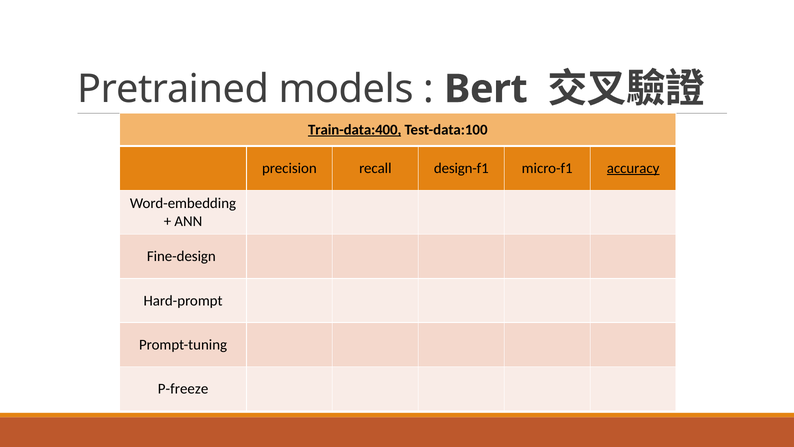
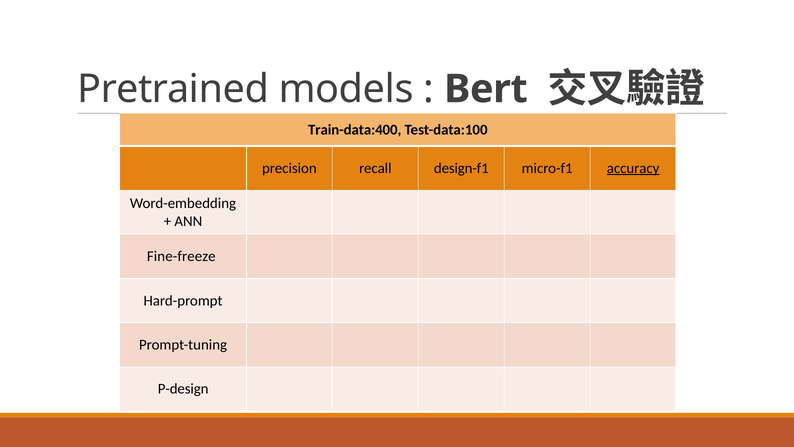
Train-data:400 underline: present -> none
Fine-design: Fine-design -> Fine-freeze
P-freeze: P-freeze -> P-design
